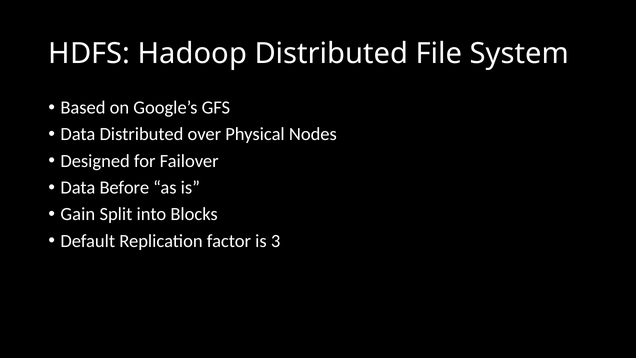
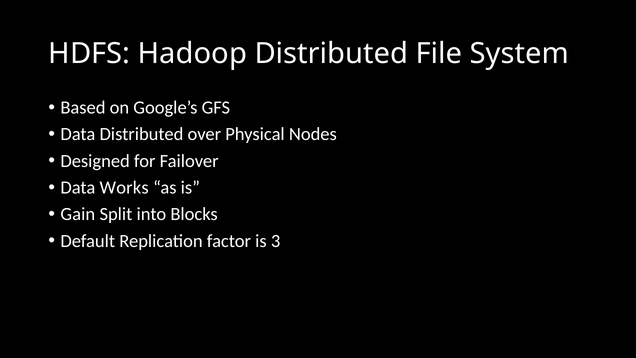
Before: Before -> Works
